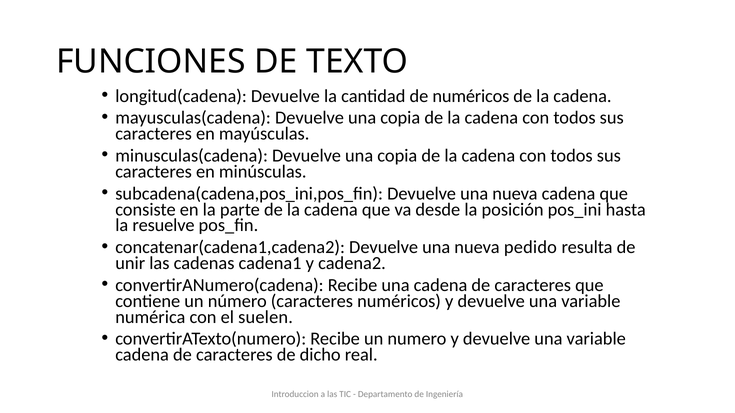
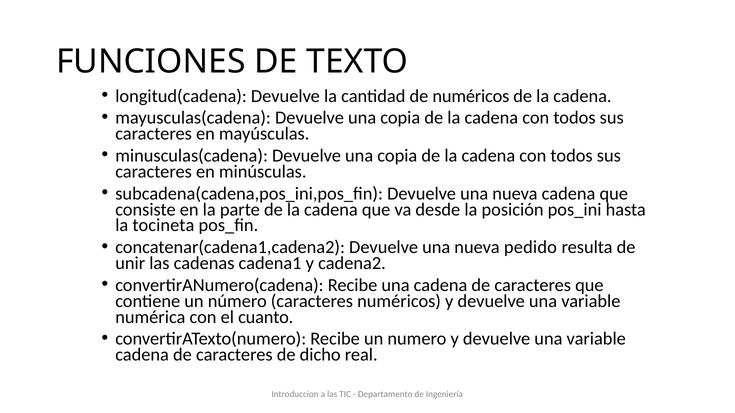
resuelve: resuelve -> tocineta
suelen: suelen -> cuanto
